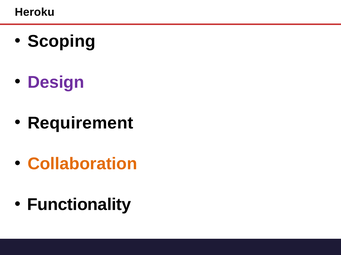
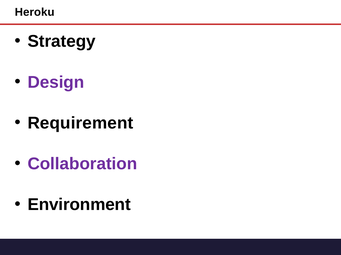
Scoping: Scoping -> Strategy
Collaboration colour: orange -> purple
Functionality: Functionality -> Environment
